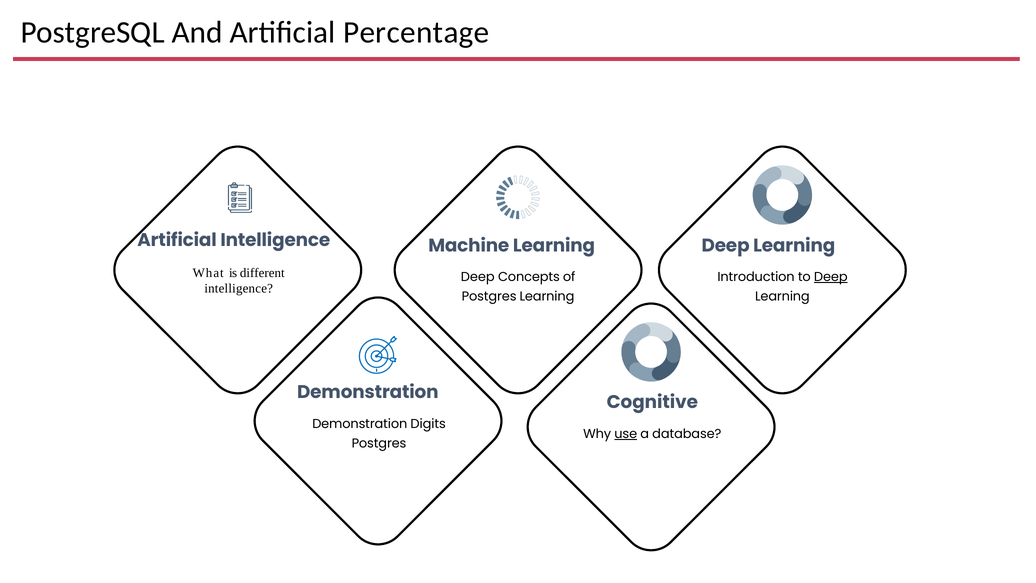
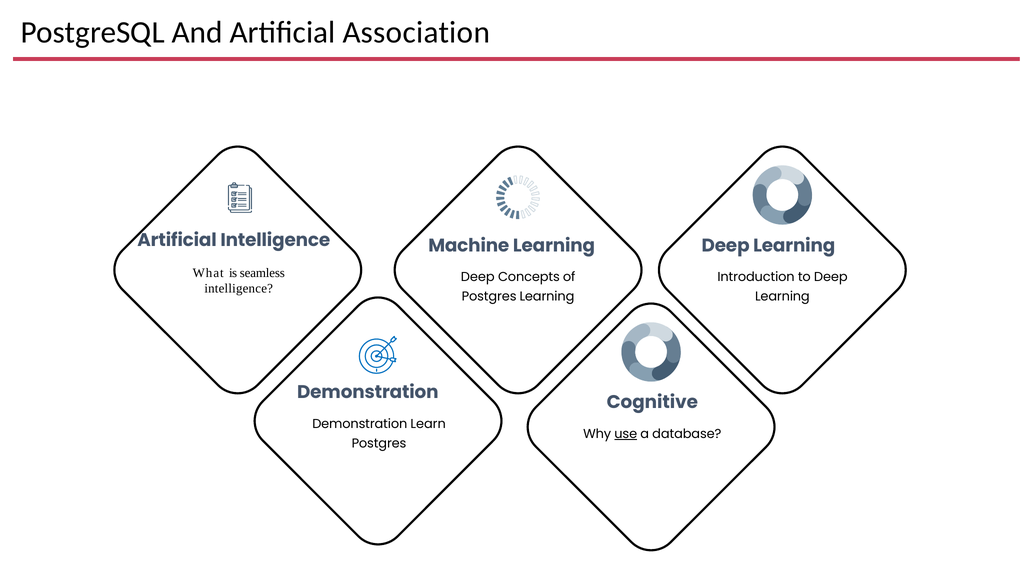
Percentage: Percentage -> Association
different: different -> seamless
Deep at (831, 277) underline: present -> none
Digits: Digits -> Learn
